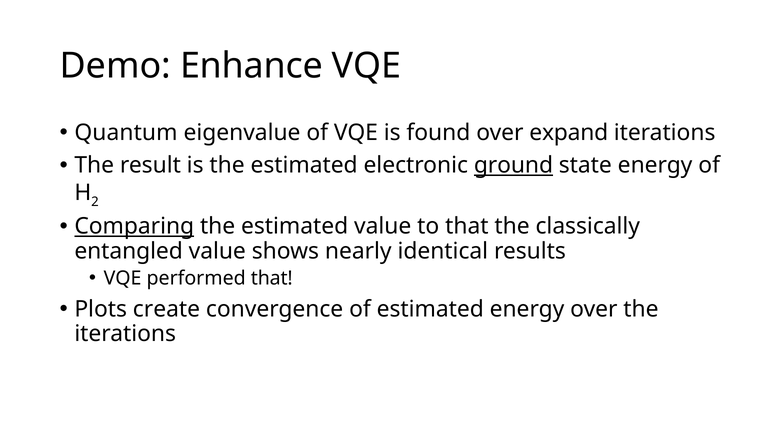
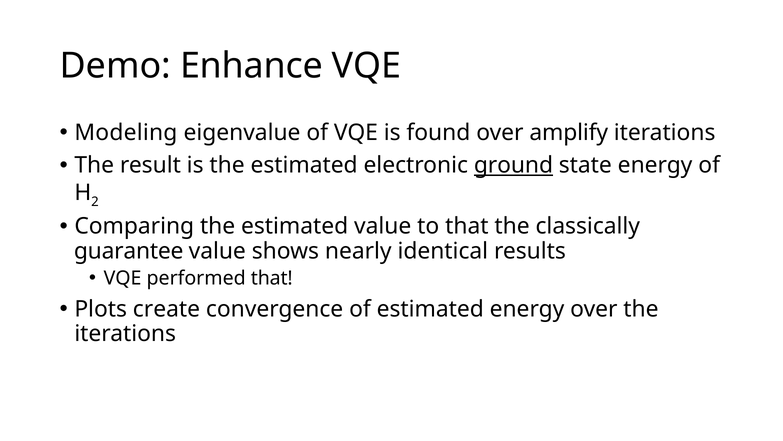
Quantum: Quantum -> Modeling
expand: expand -> amplify
Comparing underline: present -> none
entangled: entangled -> guarantee
